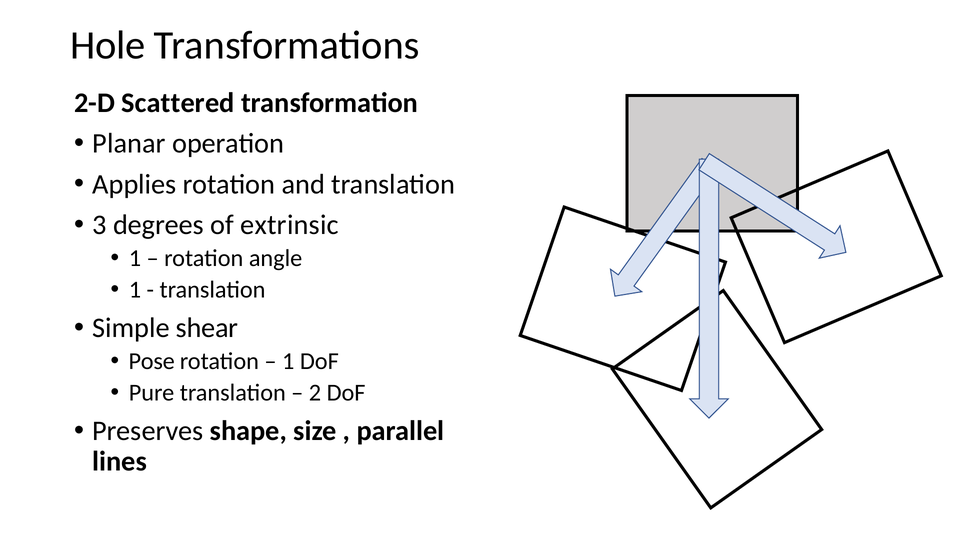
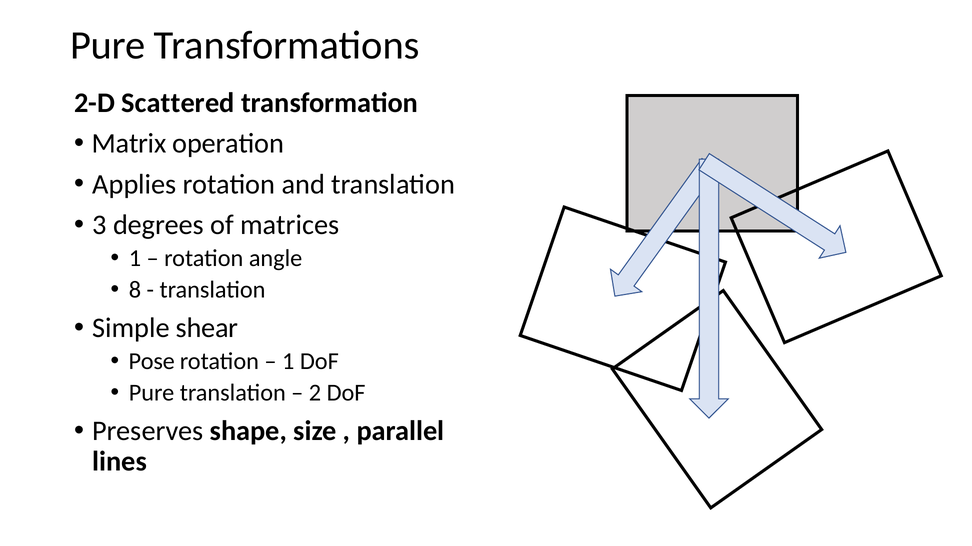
Hole at (108, 46): Hole -> Pure
Planar: Planar -> Matrix
extrinsic: extrinsic -> matrices
1 at (135, 290): 1 -> 8
